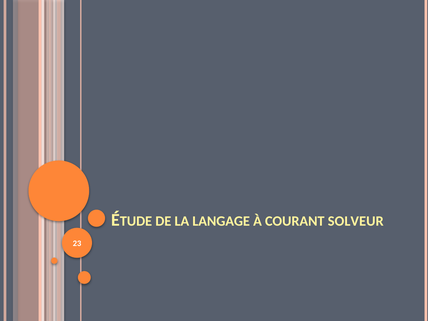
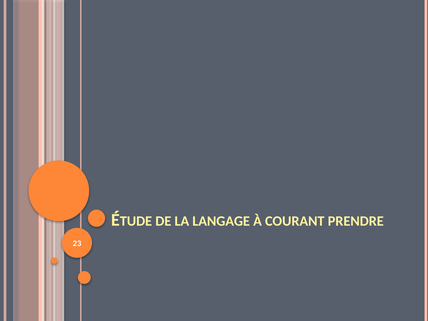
SOLVEUR: SOLVEUR -> PRENDRE
